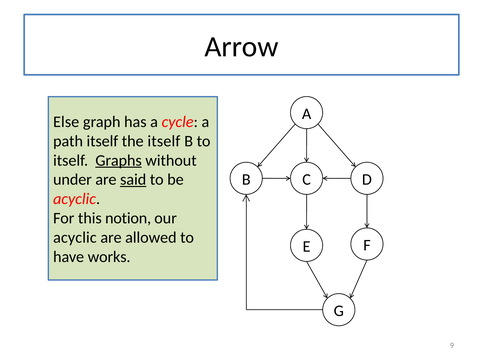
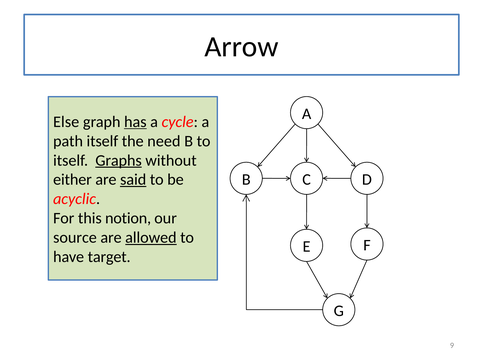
has underline: none -> present
the itself: itself -> need
under: under -> either
acyclic at (75, 238): acyclic -> source
allowed underline: none -> present
works: works -> target
